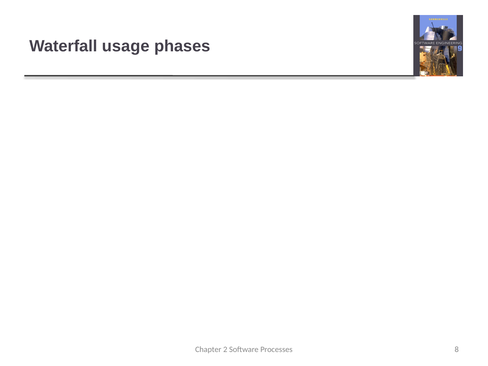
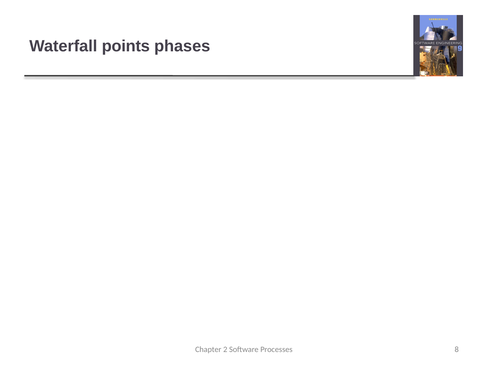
usage: usage -> points
